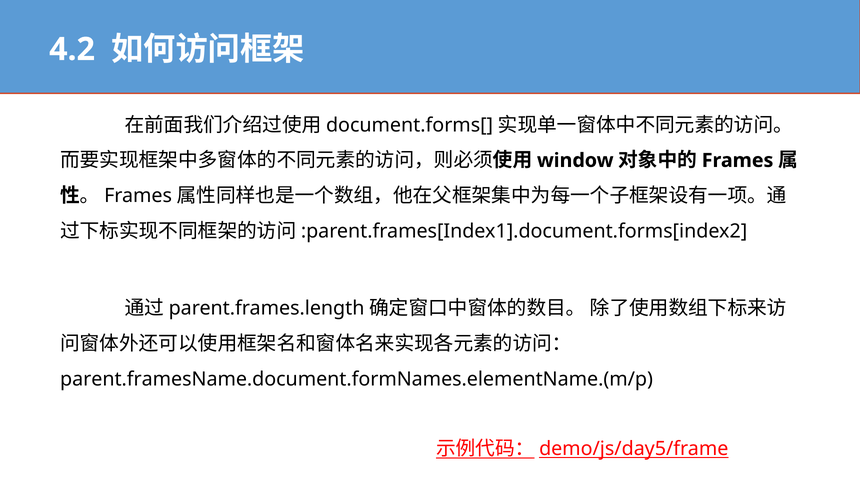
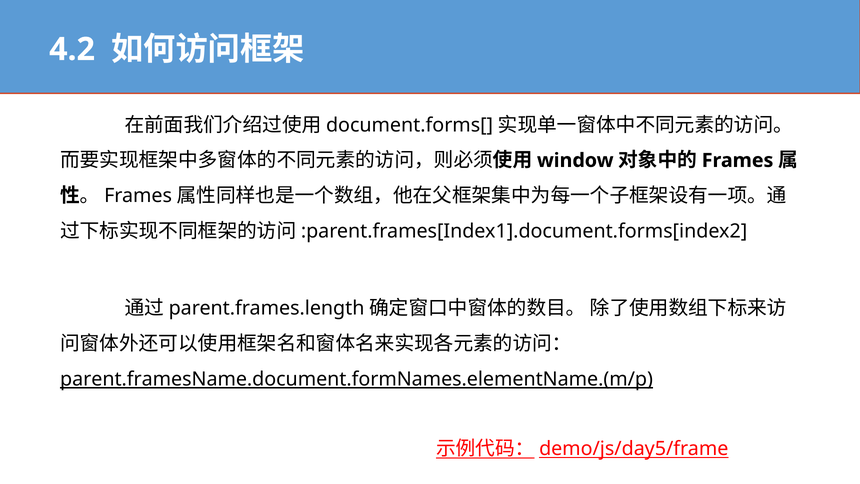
parent.framesName.document.formNames.elementName.(m/p underline: none -> present
